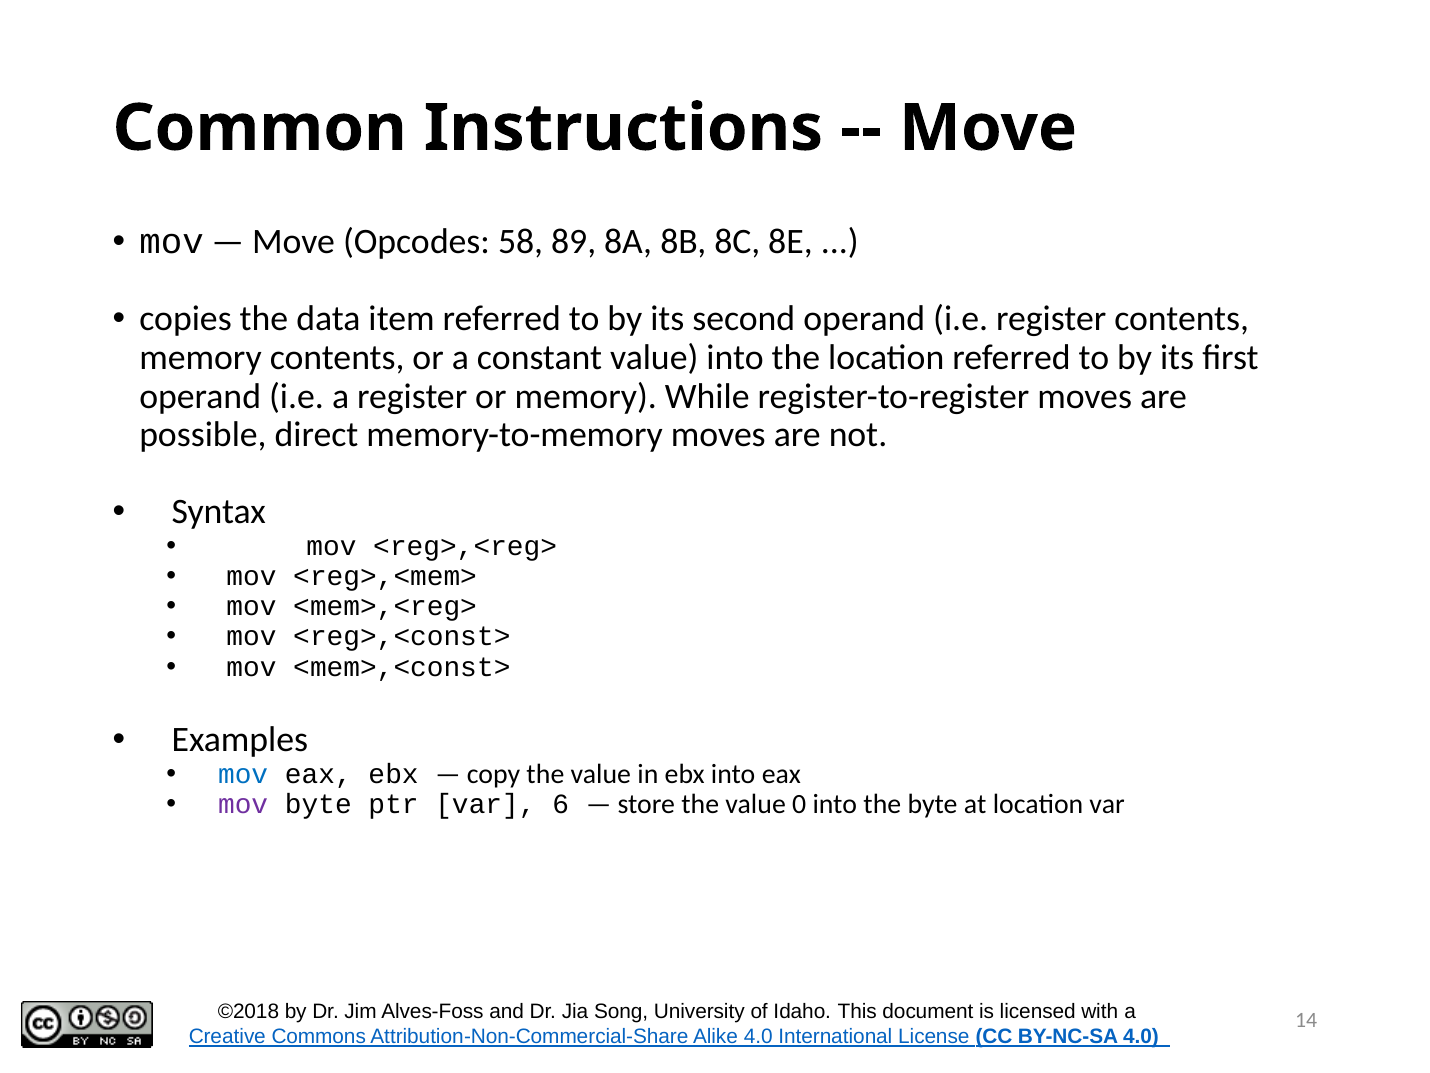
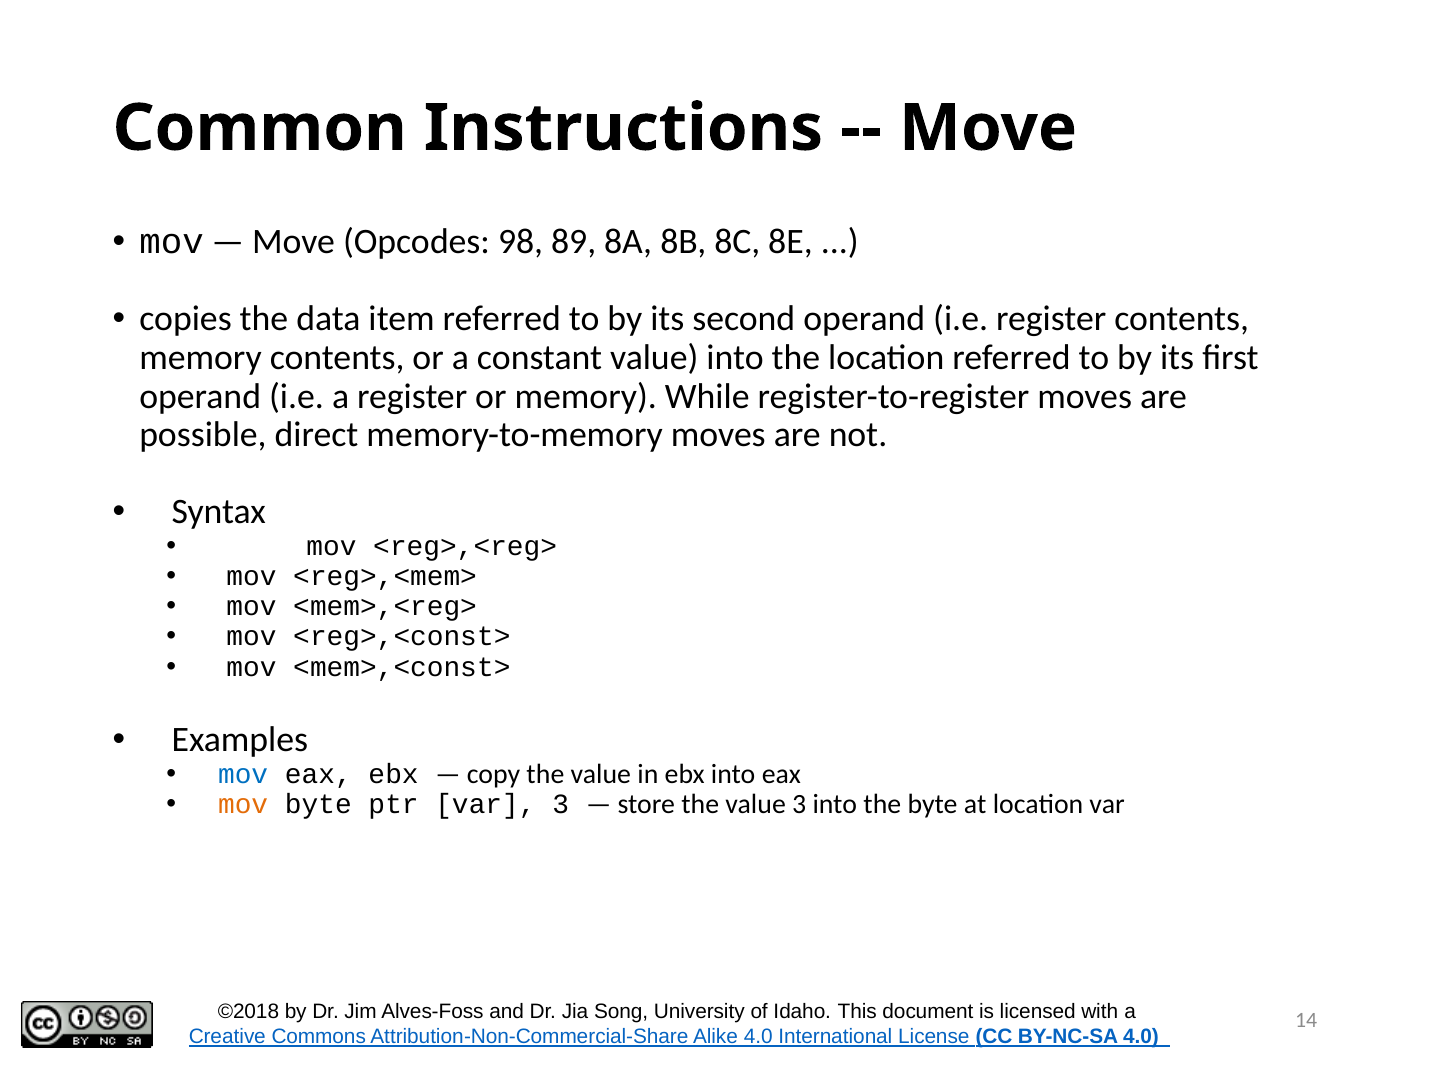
58: 58 -> 98
mov at (243, 804) colour: purple -> orange
var 6: 6 -> 3
value 0: 0 -> 3
